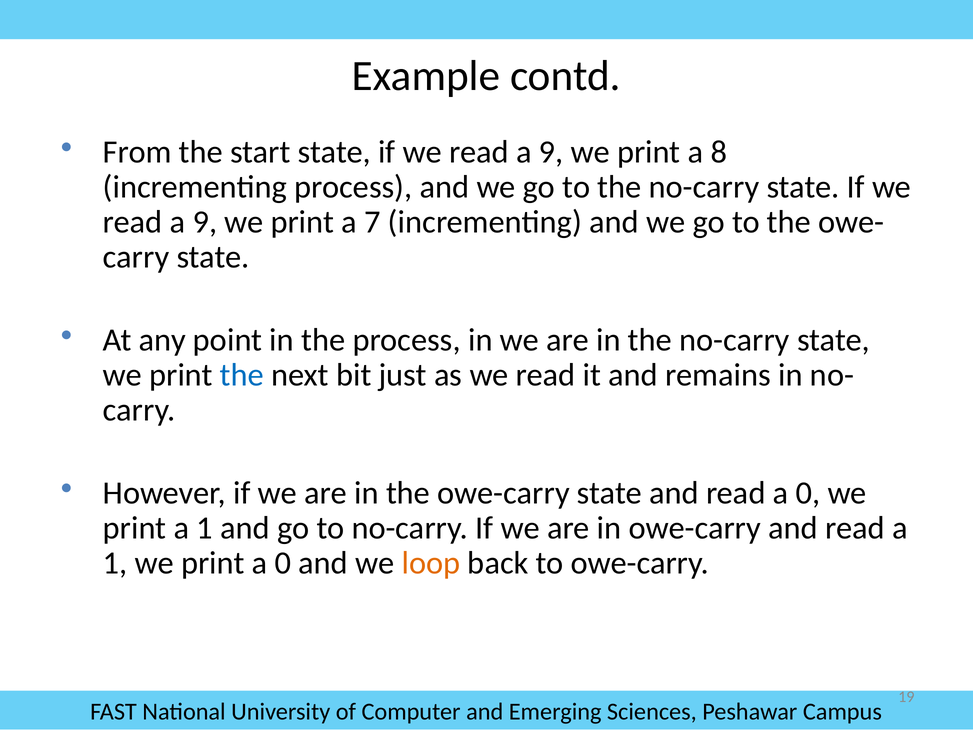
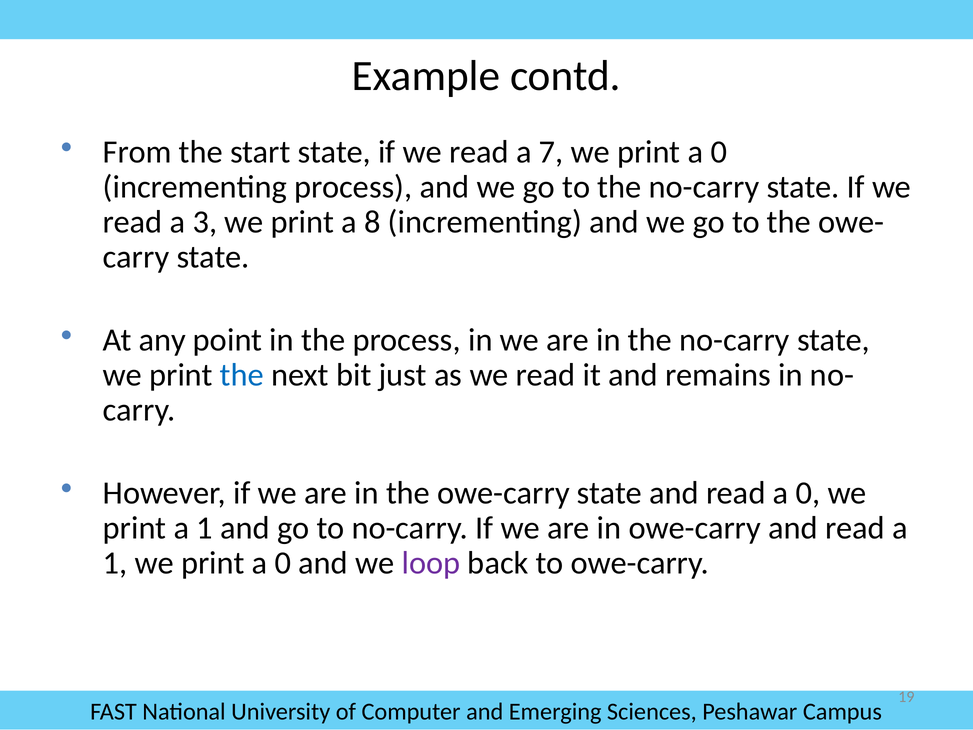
9 at (551, 152): 9 -> 7
8 at (719, 152): 8 -> 0
9 at (205, 222): 9 -> 3
7: 7 -> 8
loop colour: orange -> purple
